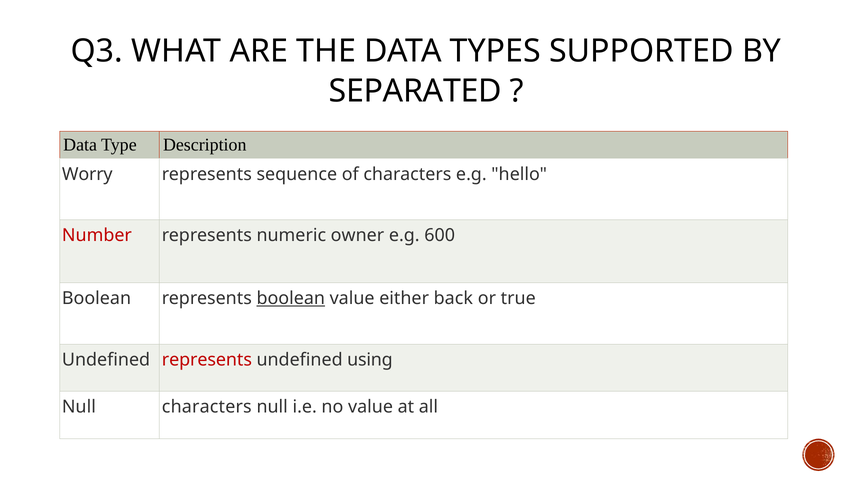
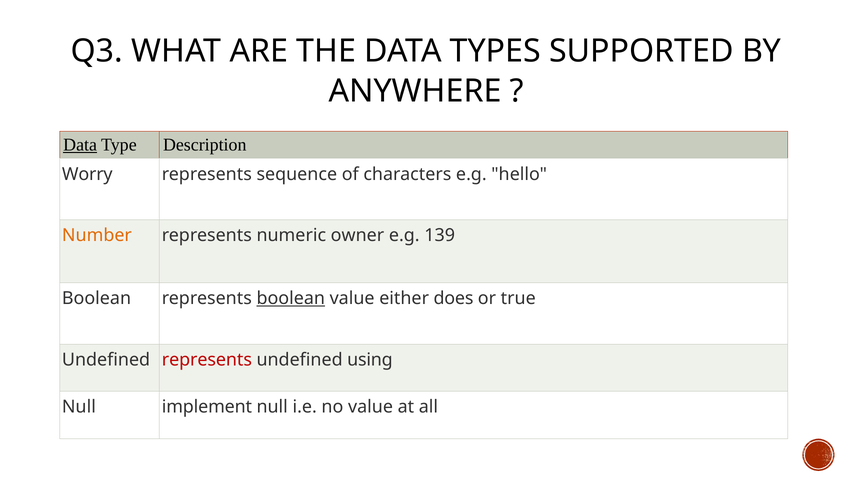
SEPARATED: SEPARATED -> ANYWHERE
Data at (80, 145) underline: none -> present
Number colour: red -> orange
600: 600 -> 139
back: back -> does
Null characters: characters -> implement
